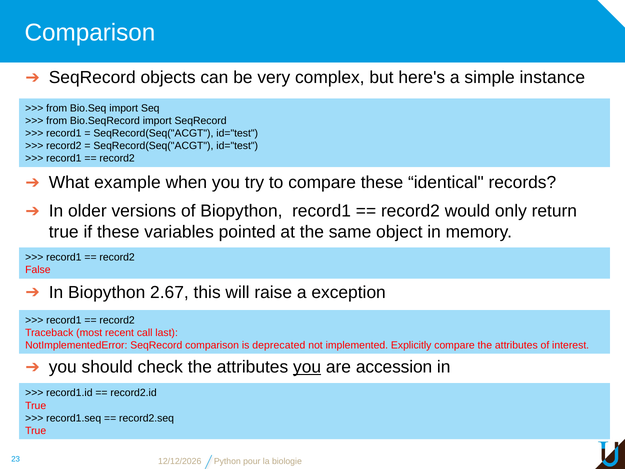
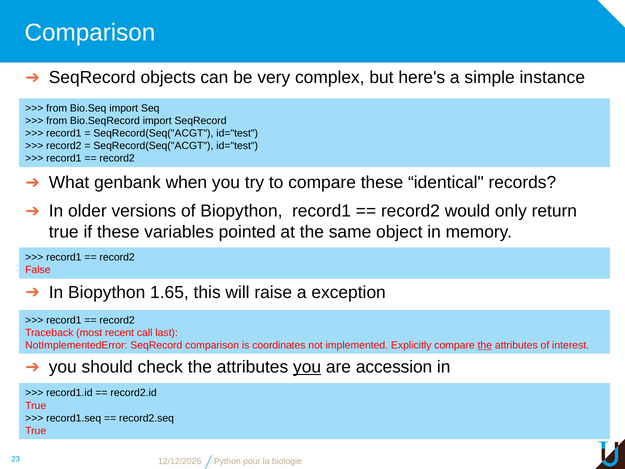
example: example -> genbank
2.67: 2.67 -> 1.65
deprecated: deprecated -> coordinates
the at (485, 345) underline: none -> present
